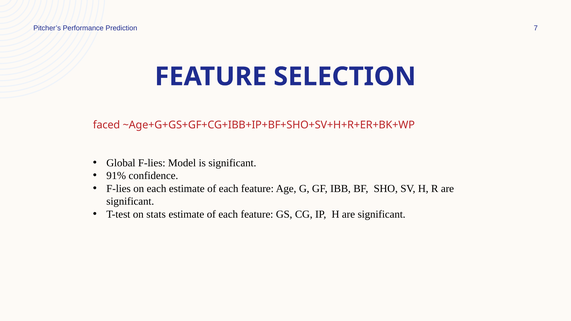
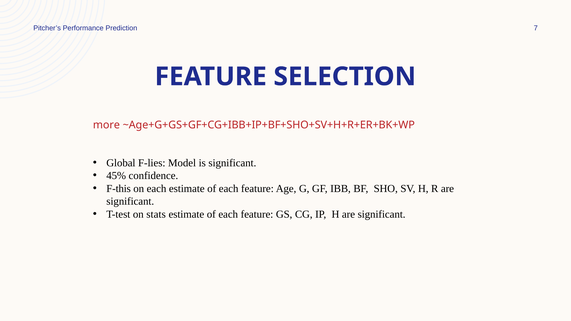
faced: faced -> more
91%: 91% -> 45%
F-lies at (119, 189): F-lies -> F-this
